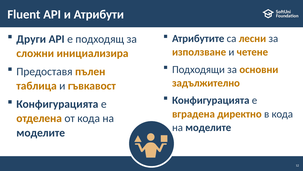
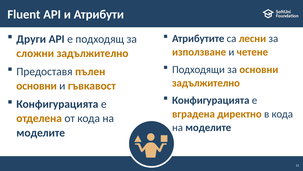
сложни инициализира: инициализира -> задължително
таблица at (37, 86): таблица -> основни
